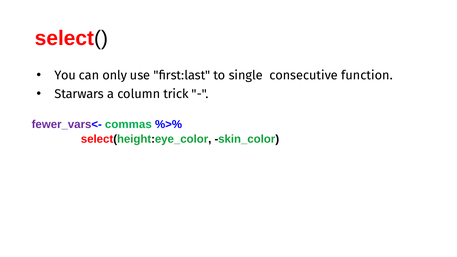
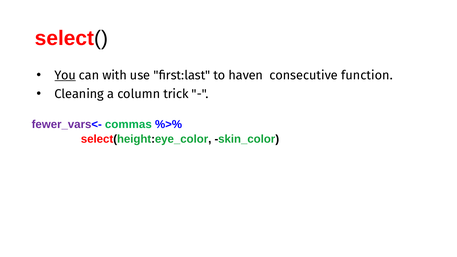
You underline: none -> present
only: only -> with
single: single -> haven
Starwars: Starwars -> Cleaning
